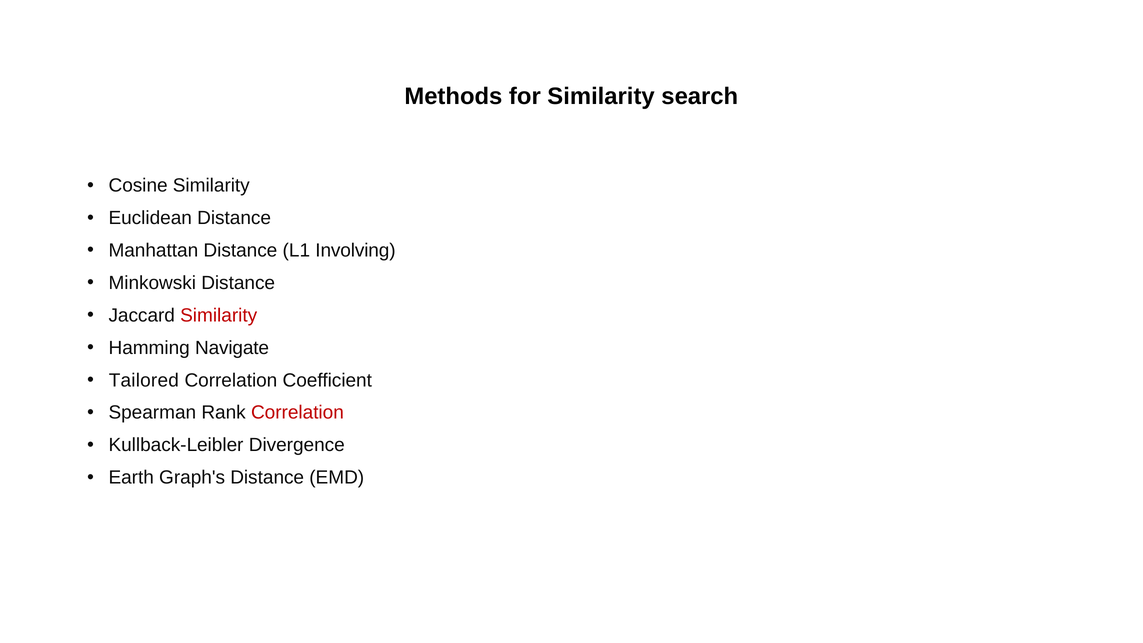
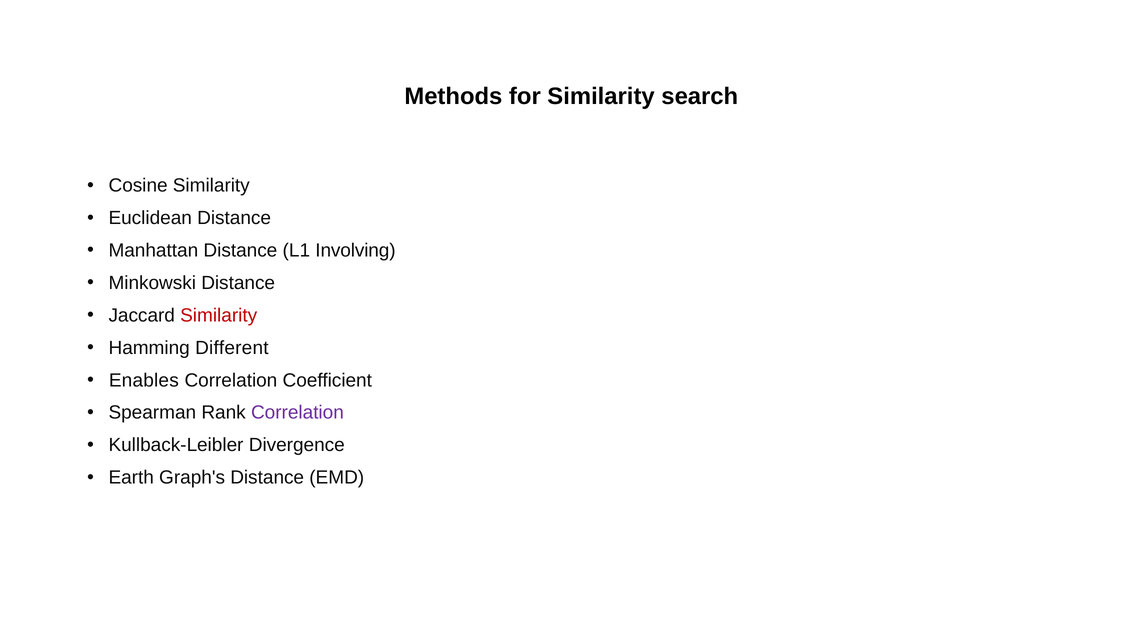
Navigate: Navigate -> Different
Tailored: Tailored -> Enables
Correlation at (297, 413) colour: red -> purple
